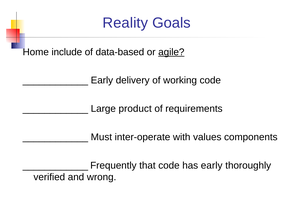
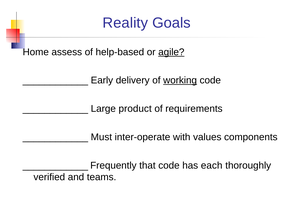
include: include -> assess
data-based: data-based -> help-based
working underline: none -> present
has early: early -> each
wrong: wrong -> teams
